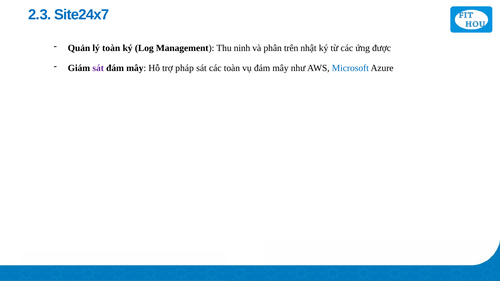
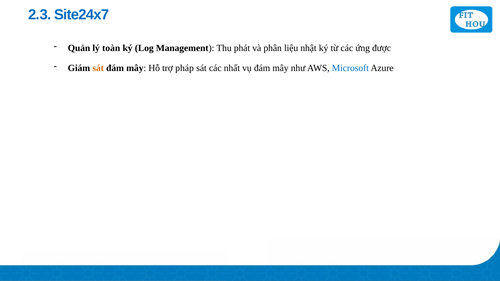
ninh: ninh -> phát
trên: trên -> liệu
sát at (98, 68) colour: purple -> orange
các toàn: toàn -> nhất
